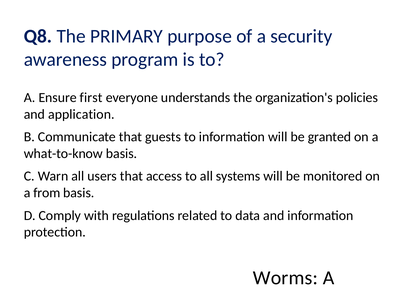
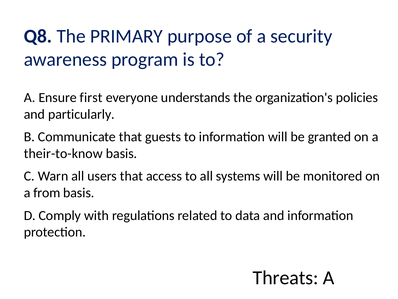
application: application -> particularly
what-to-know: what-to-know -> their-to-know
Worms: Worms -> Threats
